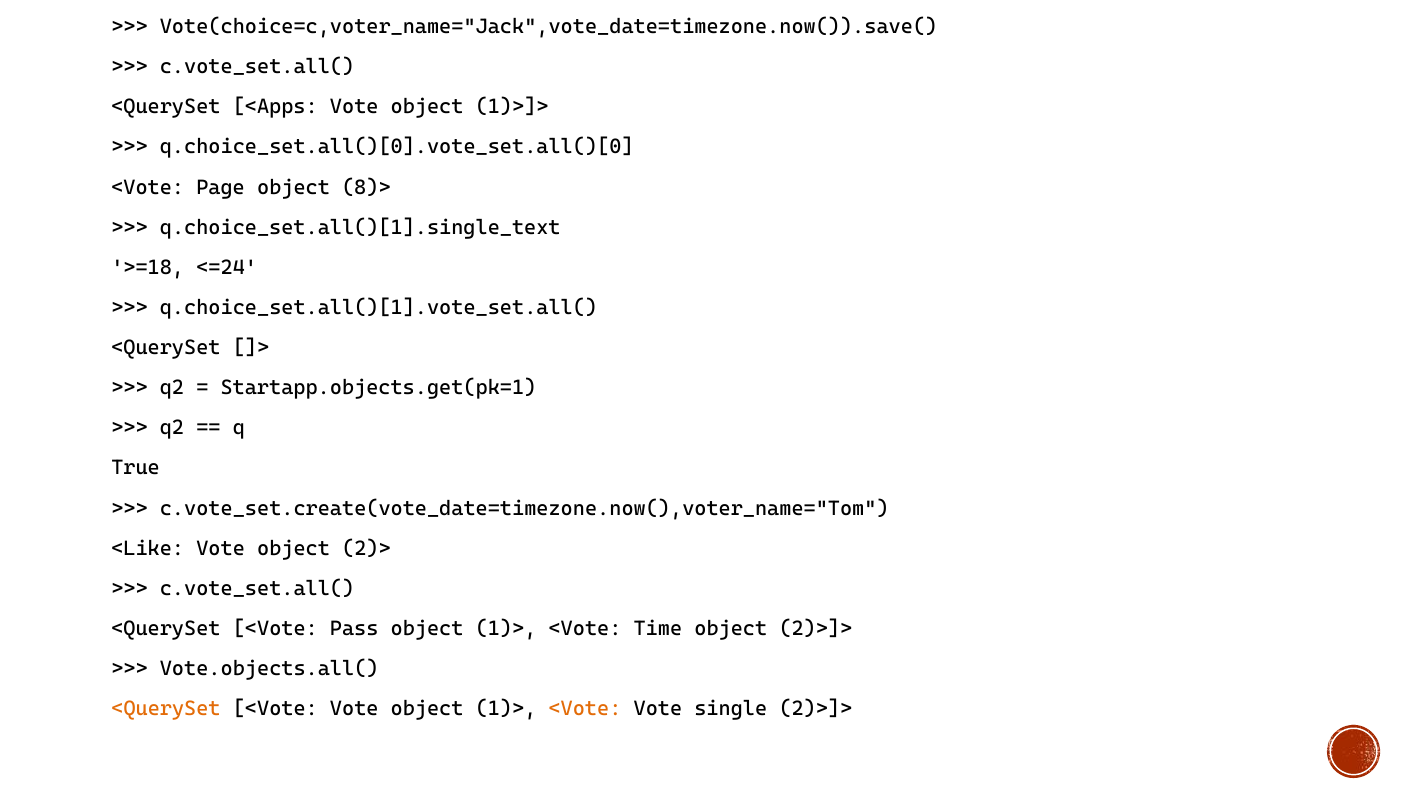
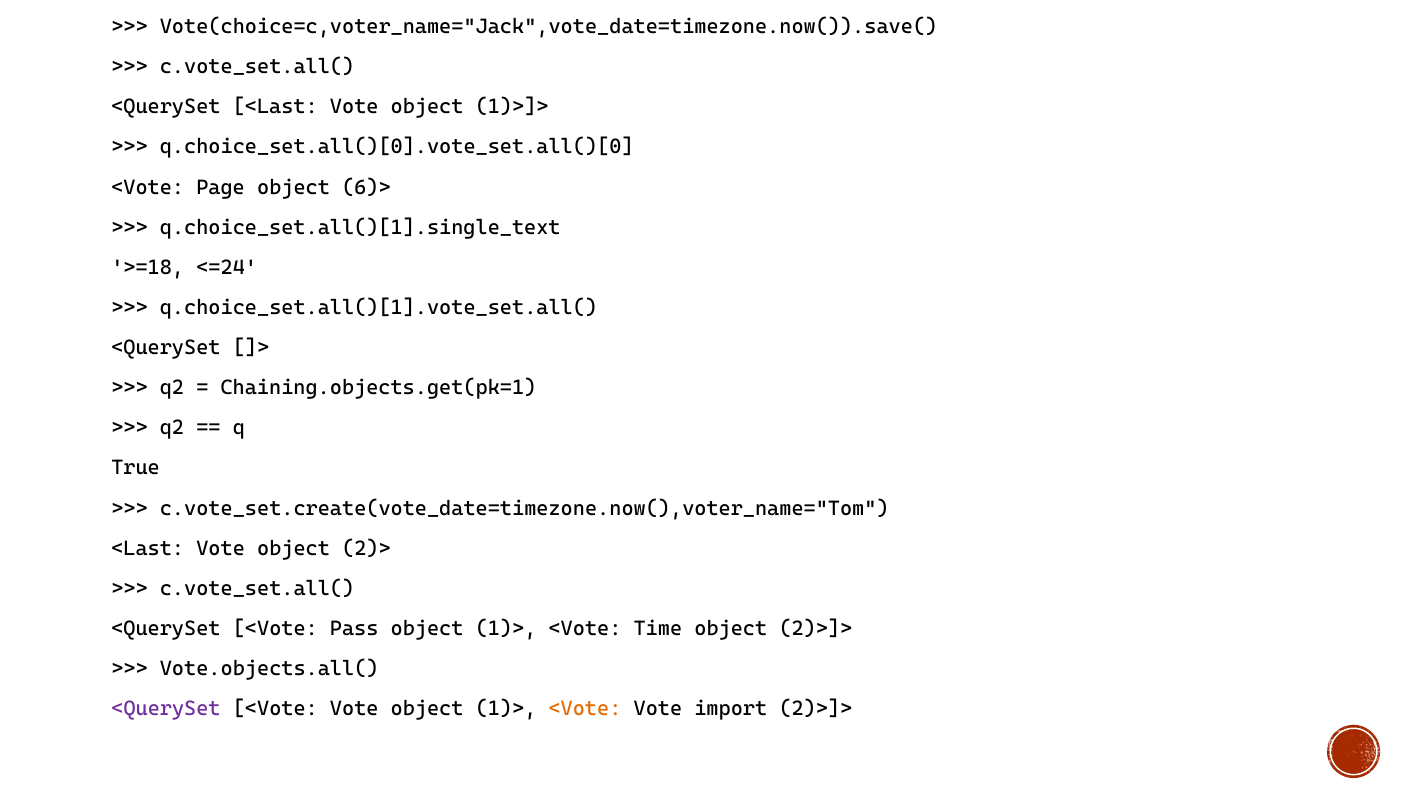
<QuerySet <Apps: <Apps -> <Last
8)>: 8)> -> 6)>
Startapp.objects.get(pk=1: Startapp.objects.get(pk=1 -> Chaining.objects.get(pk=1
<Like at (148, 549): <Like -> <Last
<QuerySet at (166, 709) colour: orange -> purple
single: single -> import
